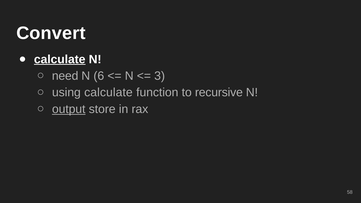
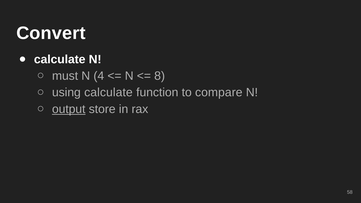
calculate at (60, 59) underline: present -> none
need: need -> must
6: 6 -> 4
3: 3 -> 8
recursive: recursive -> compare
